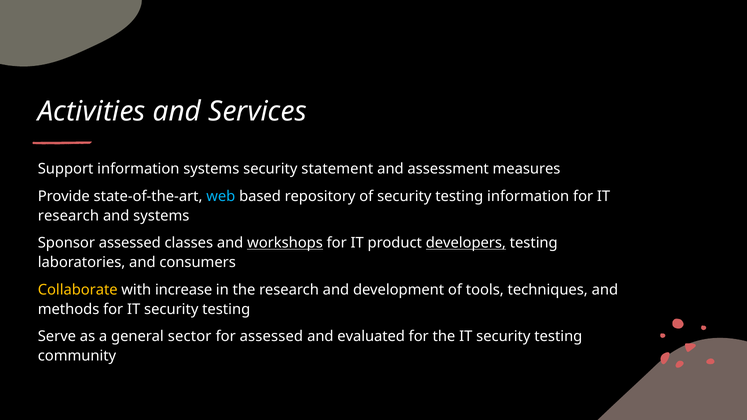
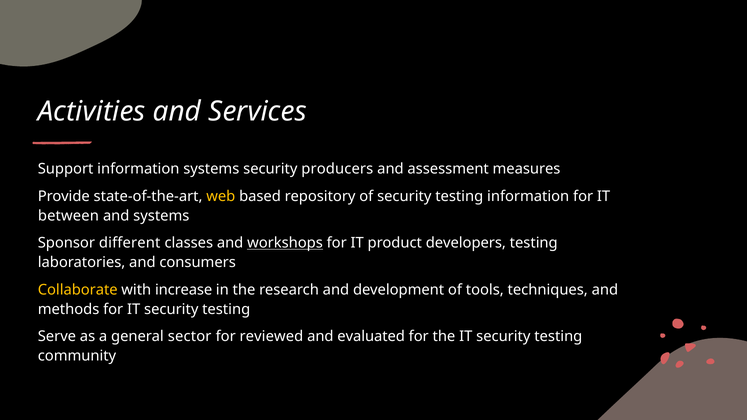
statement: statement -> producers
web colour: light blue -> yellow
research at (68, 216): research -> between
Sponsor assessed: assessed -> different
developers underline: present -> none
for assessed: assessed -> reviewed
